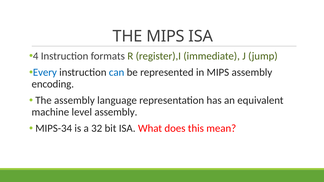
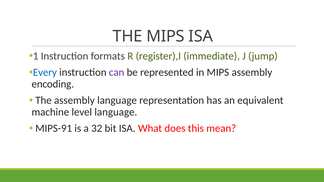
4: 4 -> 1
can colour: blue -> purple
level assembly: assembly -> language
MIPS-34: MIPS-34 -> MIPS-91
